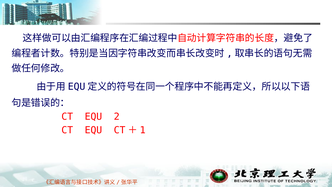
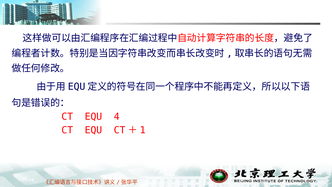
2: 2 -> 4
